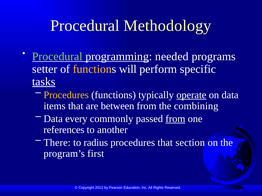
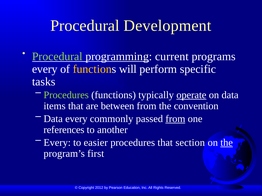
Methodology: Methodology -> Development
needed: needed -> current
setter at (45, 69): setter -> every
tasks underline: present -> none
Procedures at (66, 95) colour: yellow -> light green
combining: combining -> convention
There at (57, 143): There -> Every
radius: radius -> easier
the at (227, 143) underline: none -> present
